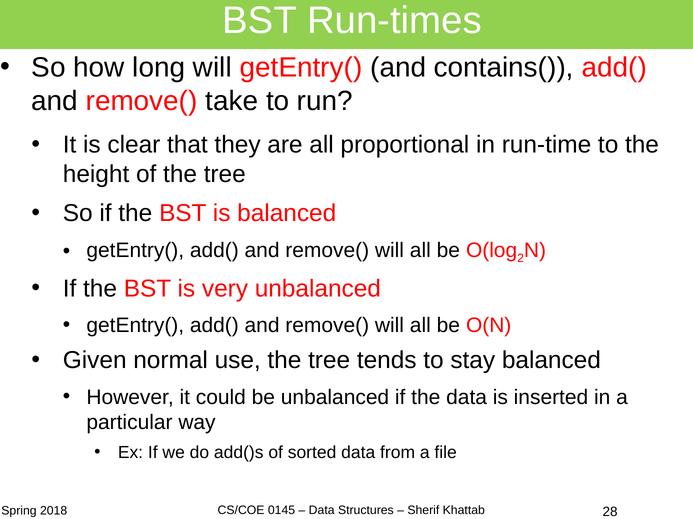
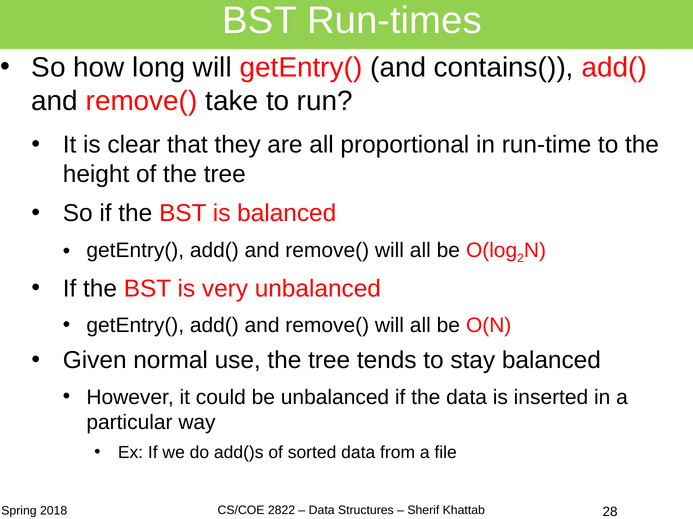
0145: 0145 -> 2822
